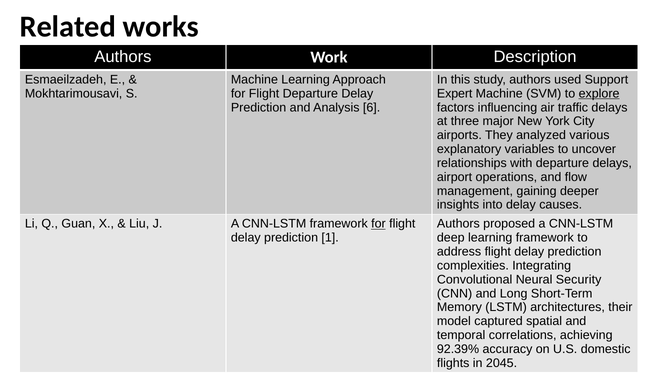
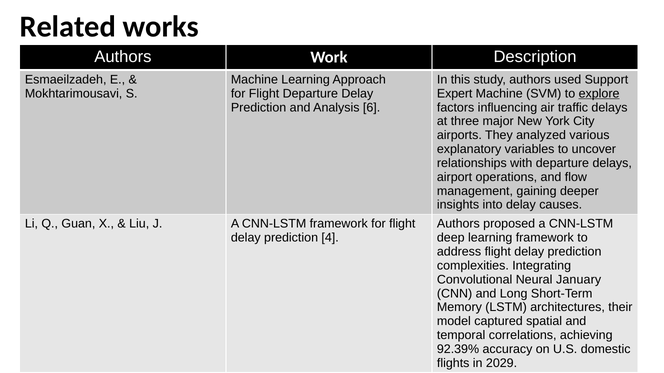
for at (378, 224) underline: present -> none
1: 1 -> 4
Security: Security -> January
2045: 2045 -> 2029
